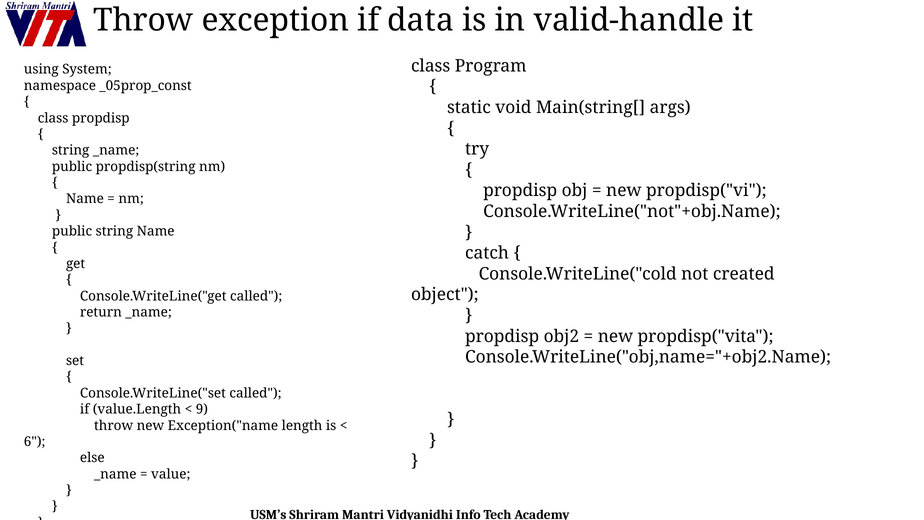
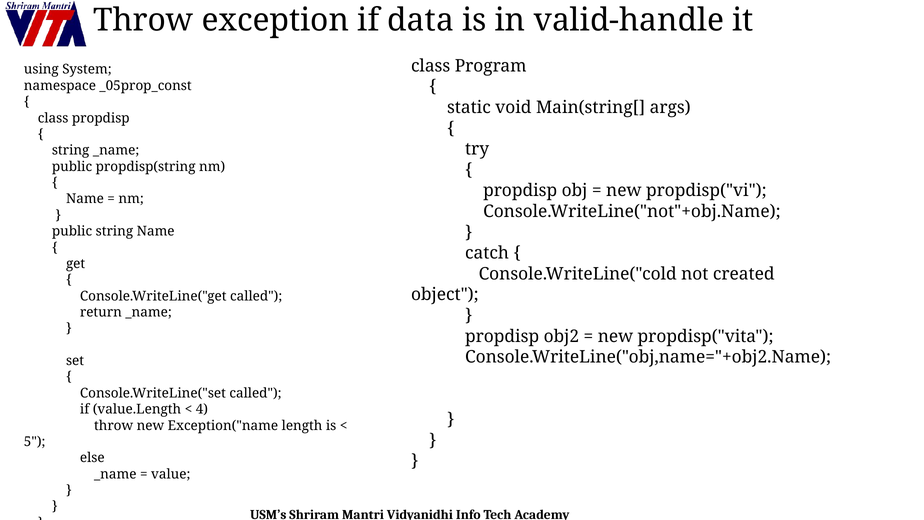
9: 9 -> 4
6: 6 -> 5
